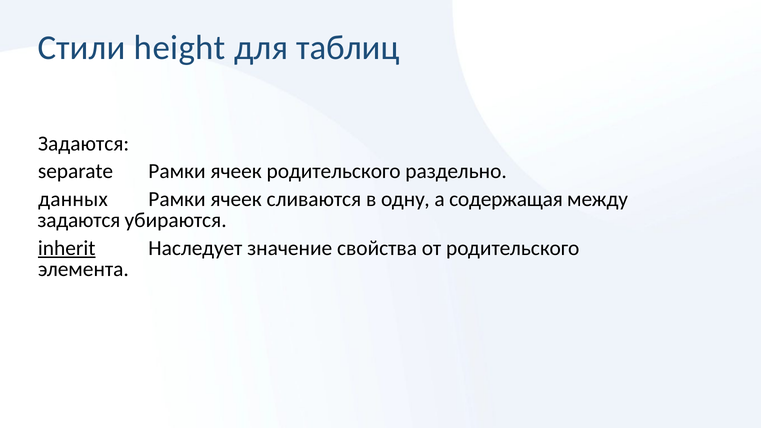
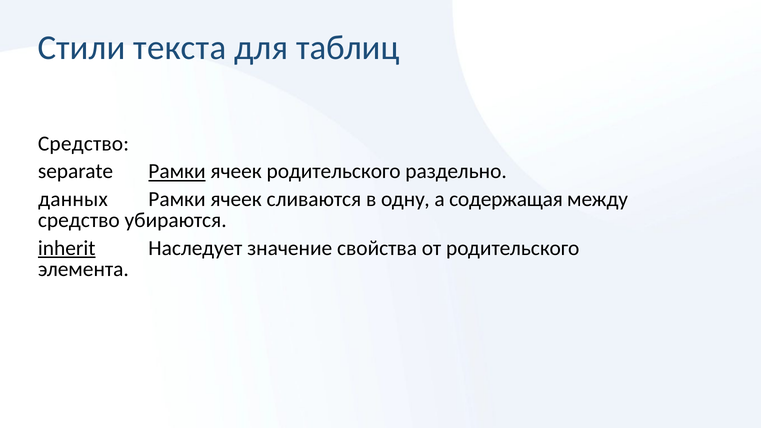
height: height -> текста
Задаются at (84, 143): Задаются -> Средство
Рамки at (177, 171) underline: none -> present
задаются at (79, 220): задаются -> средство
